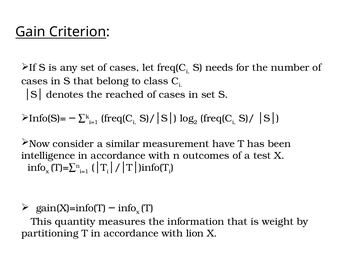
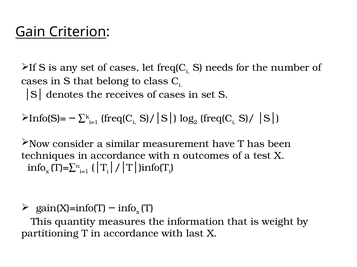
reached: reached -> receives
intelligence: intelligence -> techniques
lion: lion -> last
